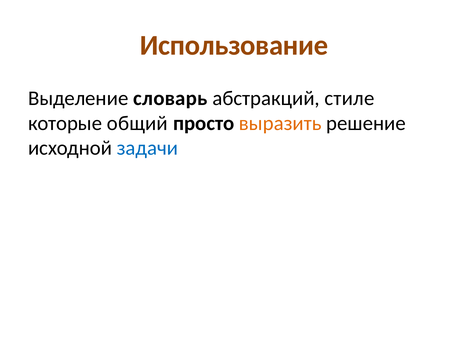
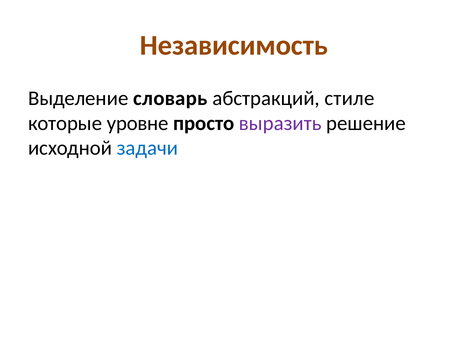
Использование: Использование -> Независимость
общий: общий -> уровне
выразить colour: orange -> purple
